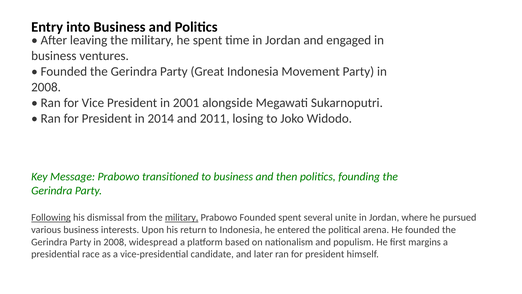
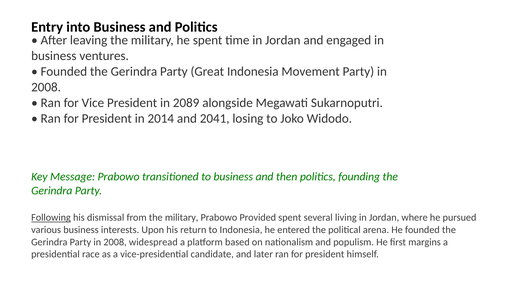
2001: 2001 -> 2089
2011: 2011 -> 2041
military at (182, 217) underline: present -> none
Prabowo Founded: Founded -> Provided
unite: unite -> living
